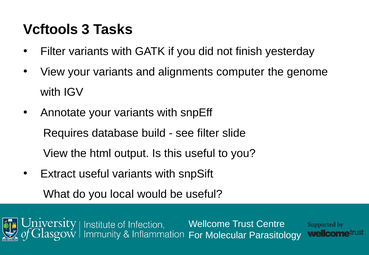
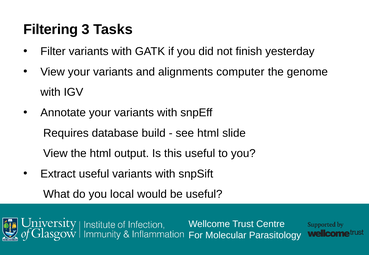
Vcftools: Vcftools -> Filtering
see filter: filter -> html
